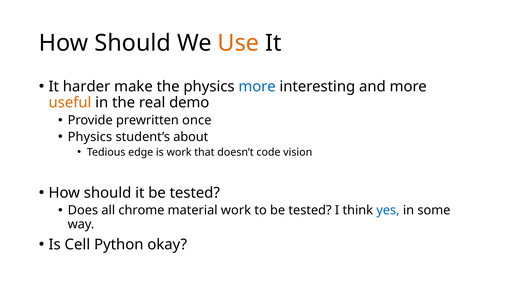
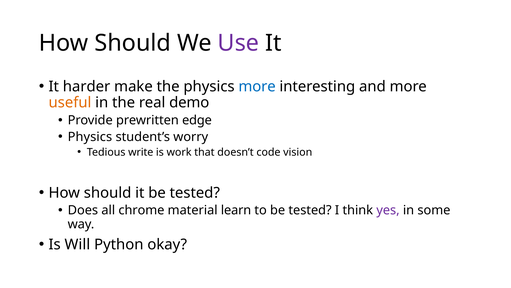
Use colour: orange -> purple
once: once -> edge
about: about -> worry
edge: edge -> write
material work: work -> learn
yes colour: blue -> purple
Cell: Cell -> Will
